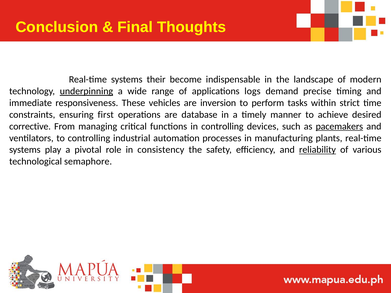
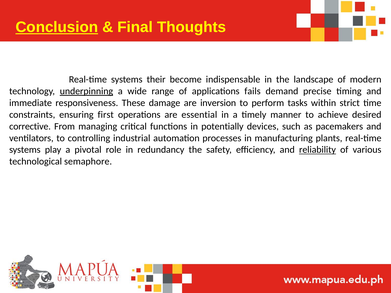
Conclusion underline: none -> present
logs: logs -> fails
vehicles: vehicles -> damage
database: database -> essential
in controlling: controlling -> potentially
pacemakers underline: present -> none
consistency: consistency -> redundancy
